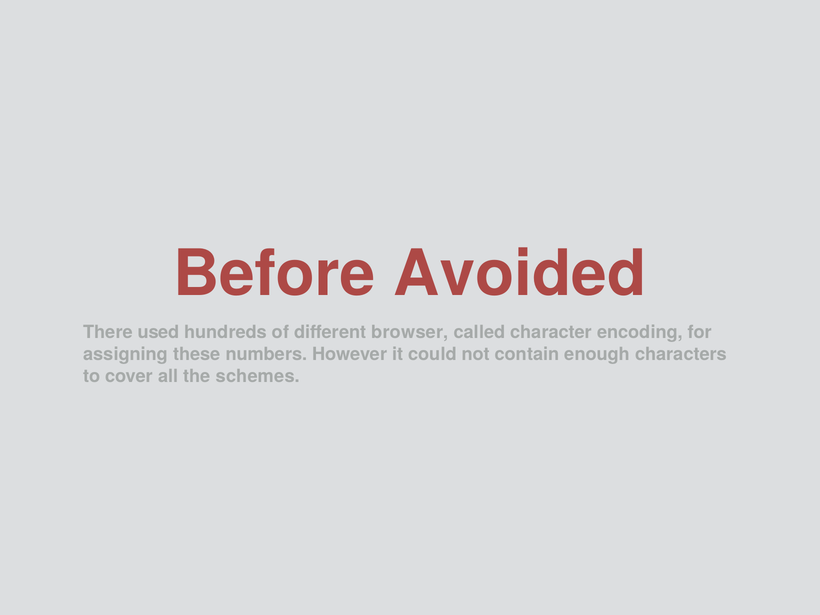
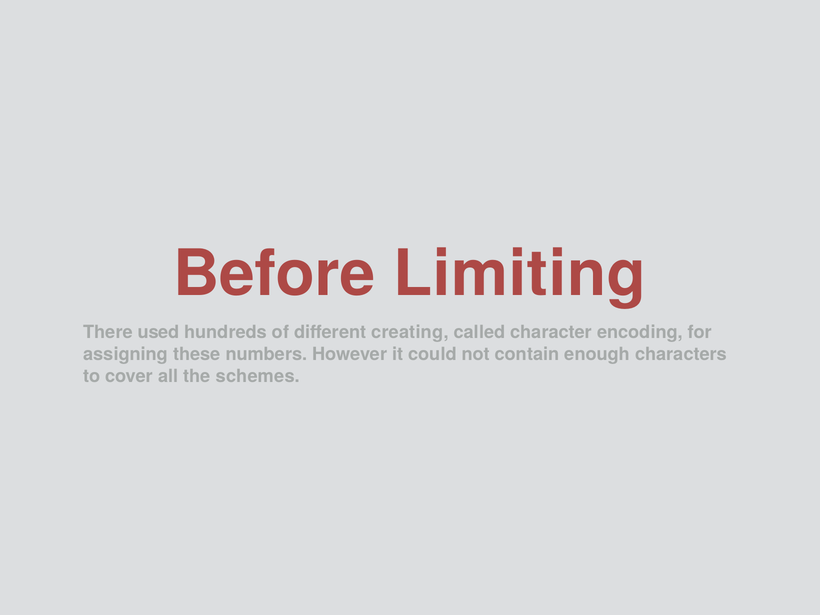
Avoided: Avoided -> Limiting
browser: browser -> creating
